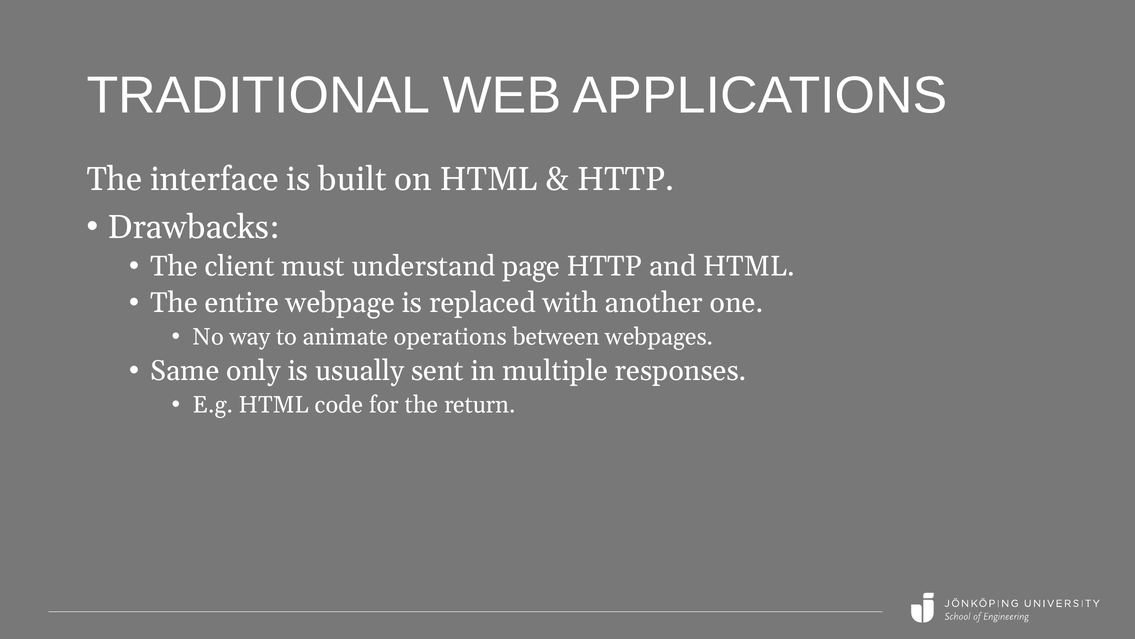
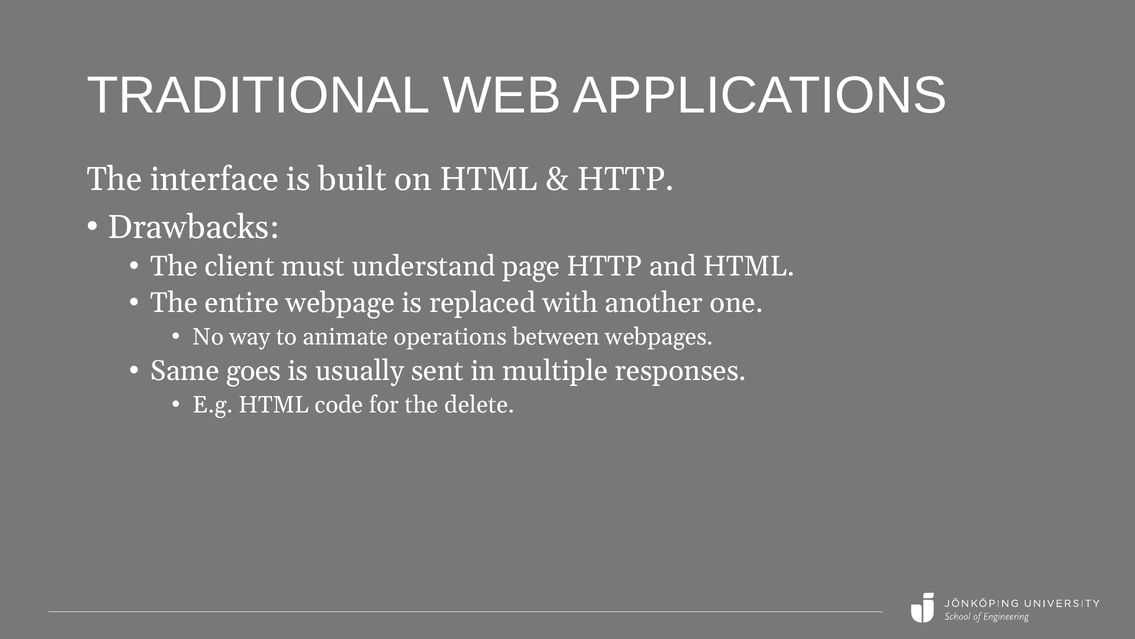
only: only -> goes
return: return -> delete
